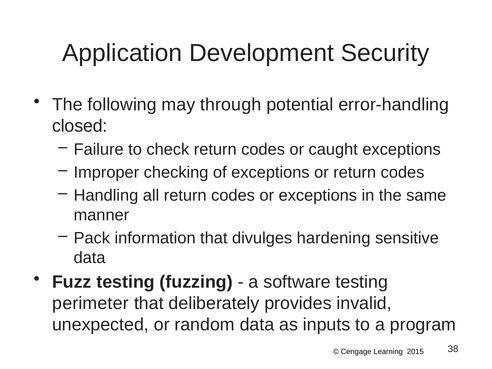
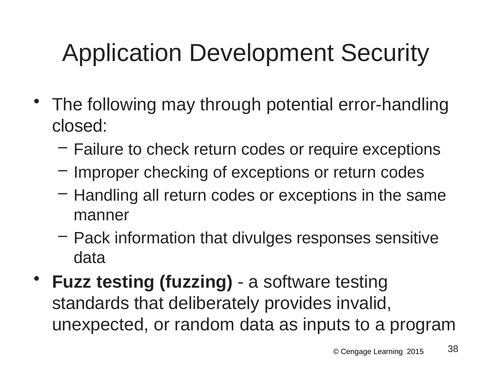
caught: caught -> require
hardening: hardening -> responses
perimeter: perimeter -> standards
